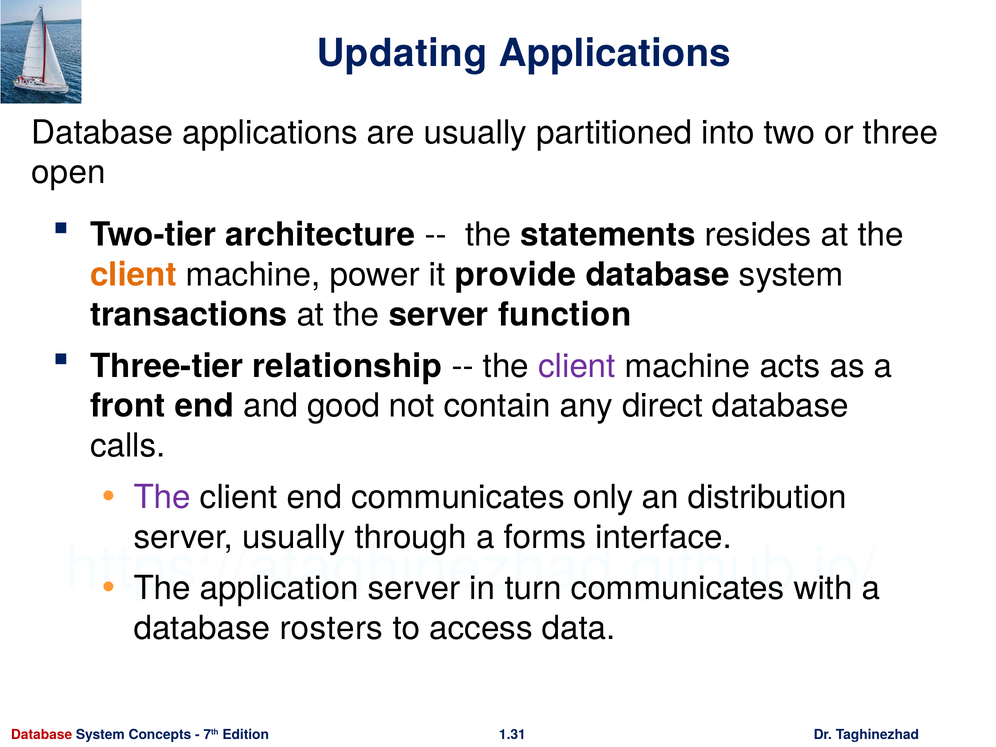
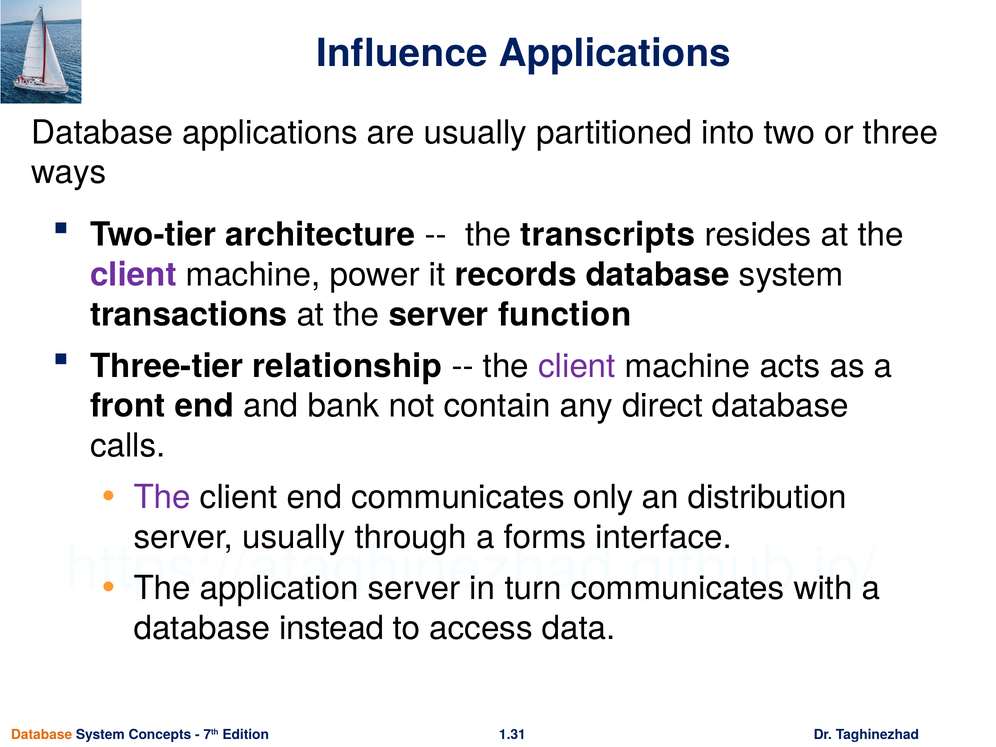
Updating: Updating -> Influence
open: open -> ways
statements: statements -> transcripts
client at (133, 275) colour: orange -> purple
provide: provide -> records
good: good -> bank
rosters: rosters -> instead
Database at (42, 735) colour: red -> orange
